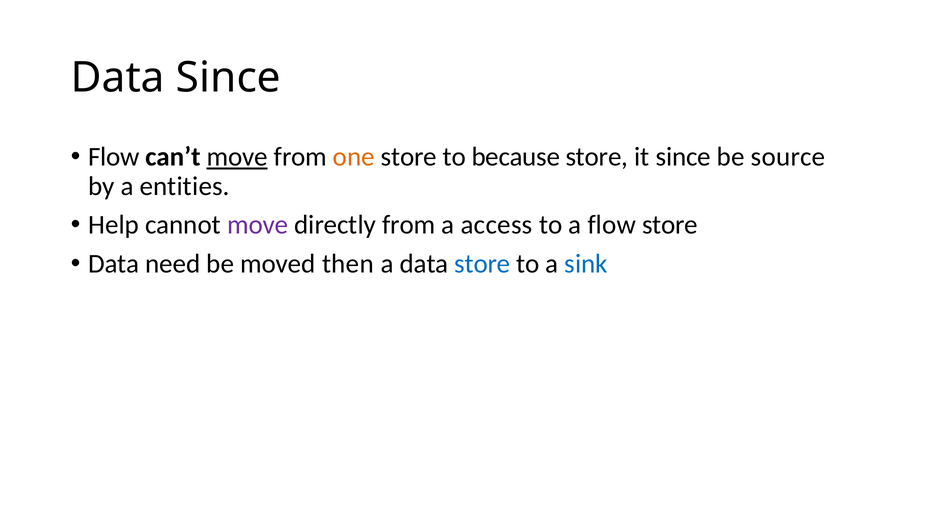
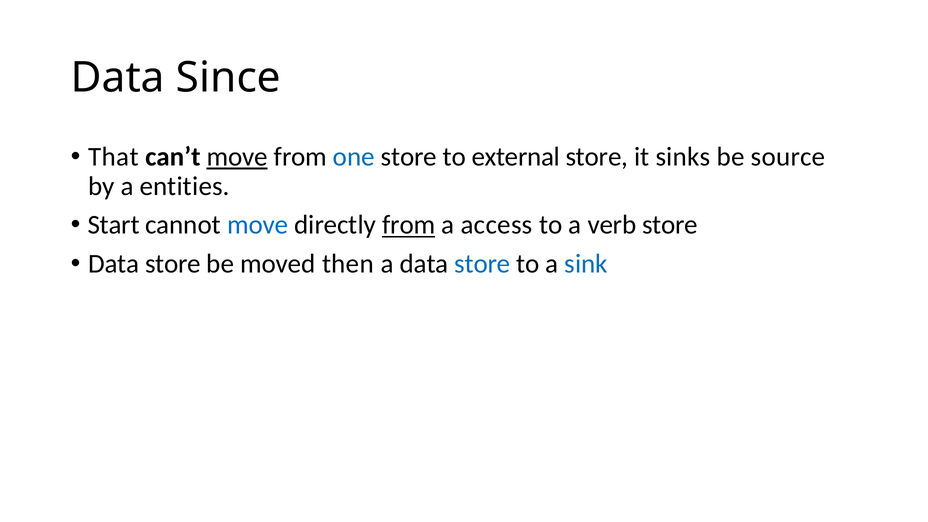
Flow at (114, 157): Flow -> That
one colour: orange -> blue
because: because -> external
it since: since -> sinks
Help: Help -> Start
move at (258, 225) colour: purple -> blue
from at (409, 225) underline: none -> present
a flow: flow -> verb
need at (173, 264): need -> store
